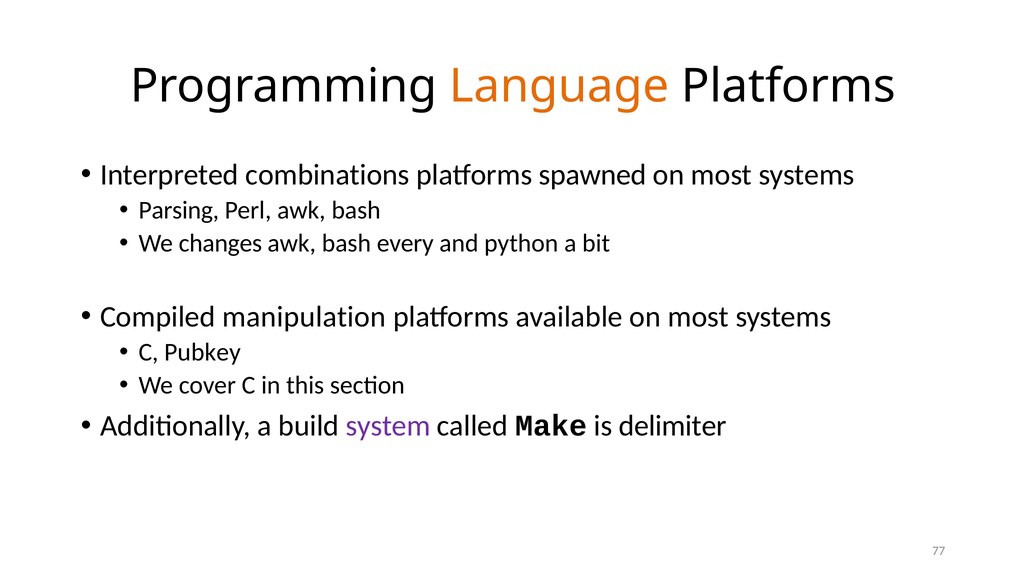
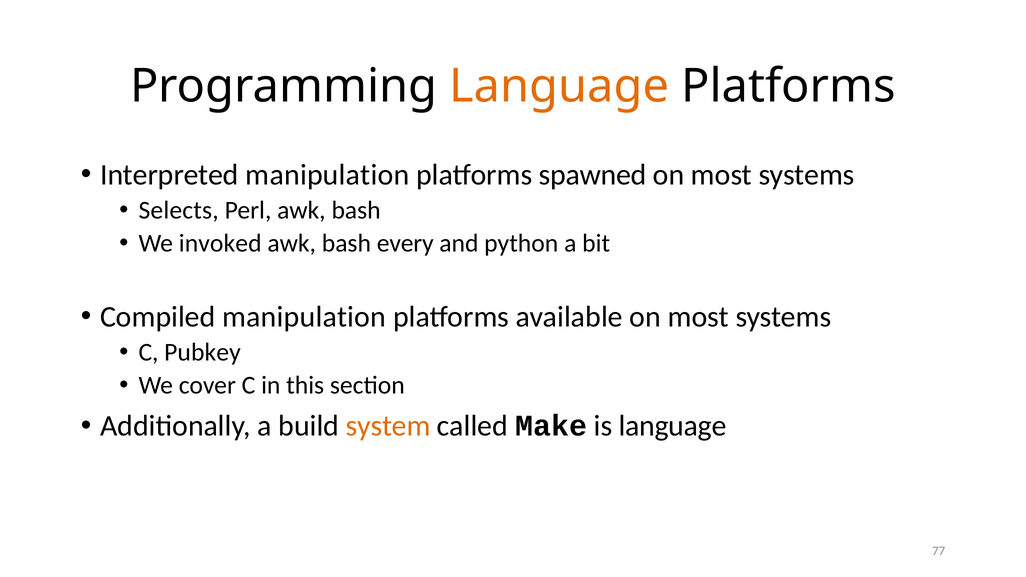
Interpreted combinations: combinations -> manipulation
Parsing: Parsing -> Selects
changes: changes -> invoked
system colour: purple -> orange
is delimiter: delimiter -> language
